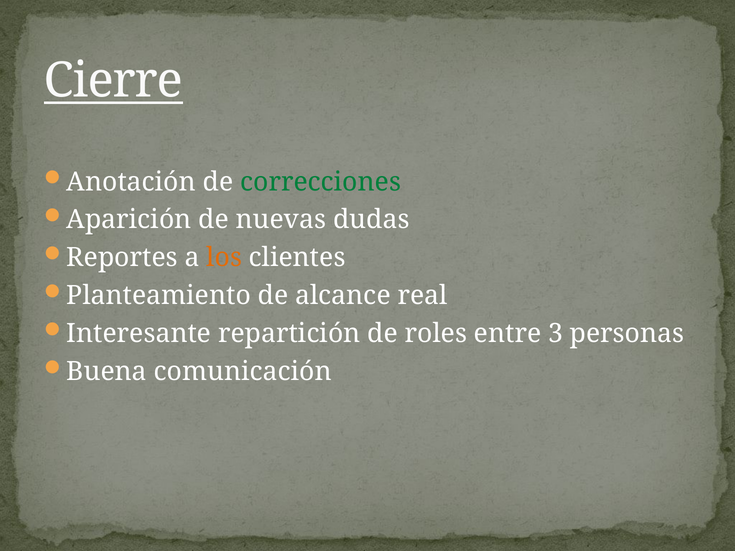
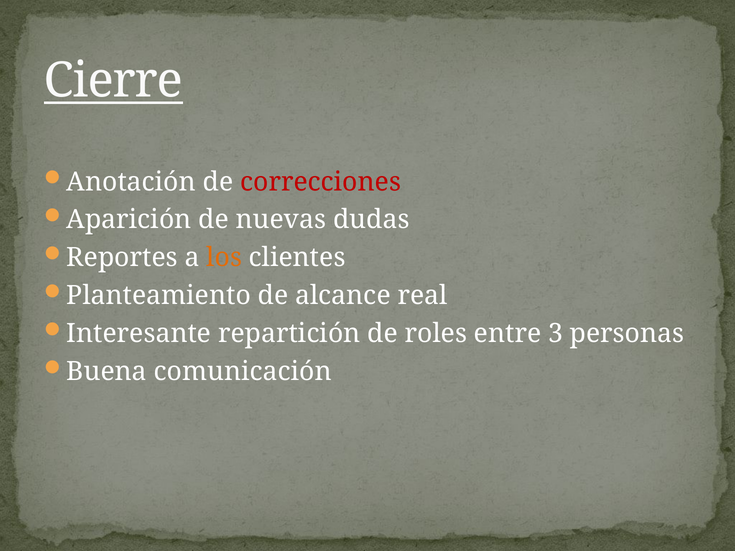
correcciones colour: green -> red
